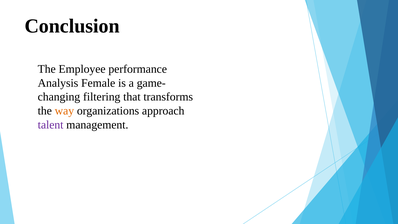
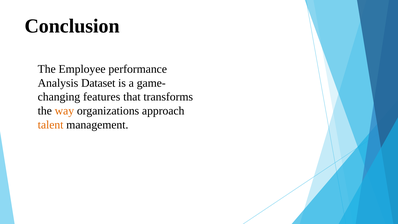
Female: Female -> Dataset
filtering: filtering -> features
talent colour: purple -> orange
